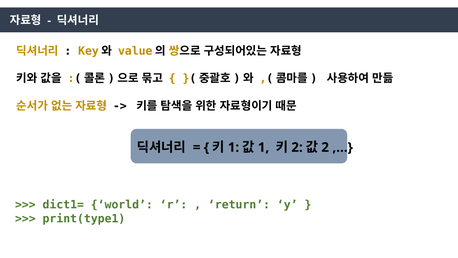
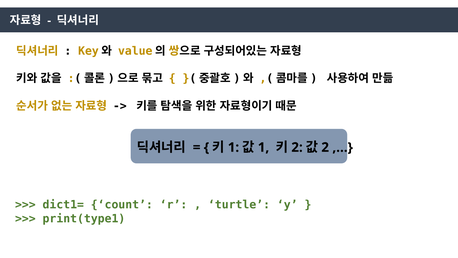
world: world -> count
return: return -> turtle
